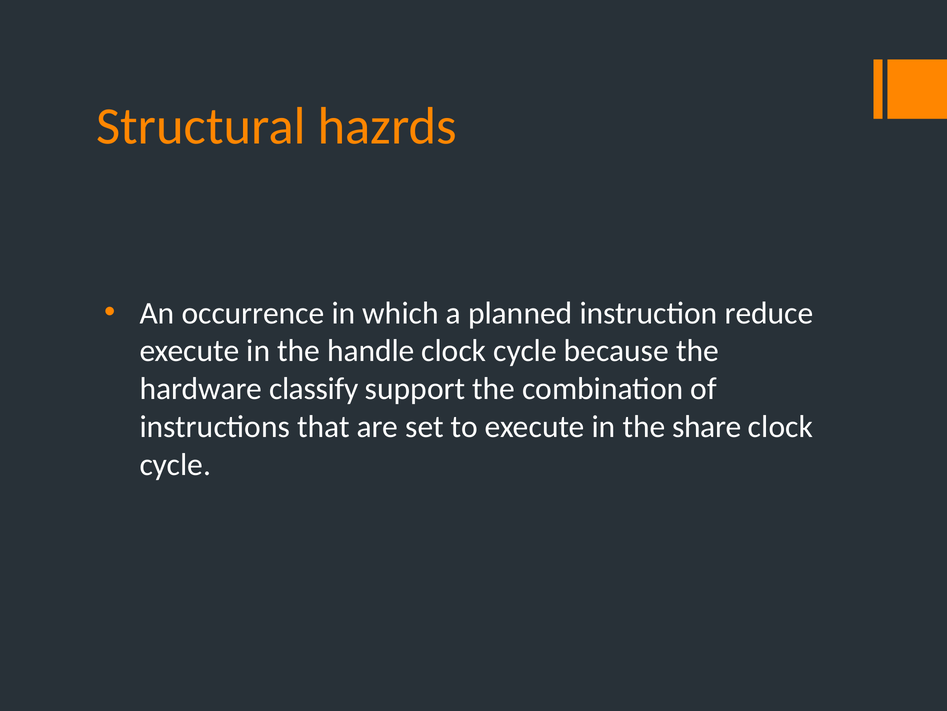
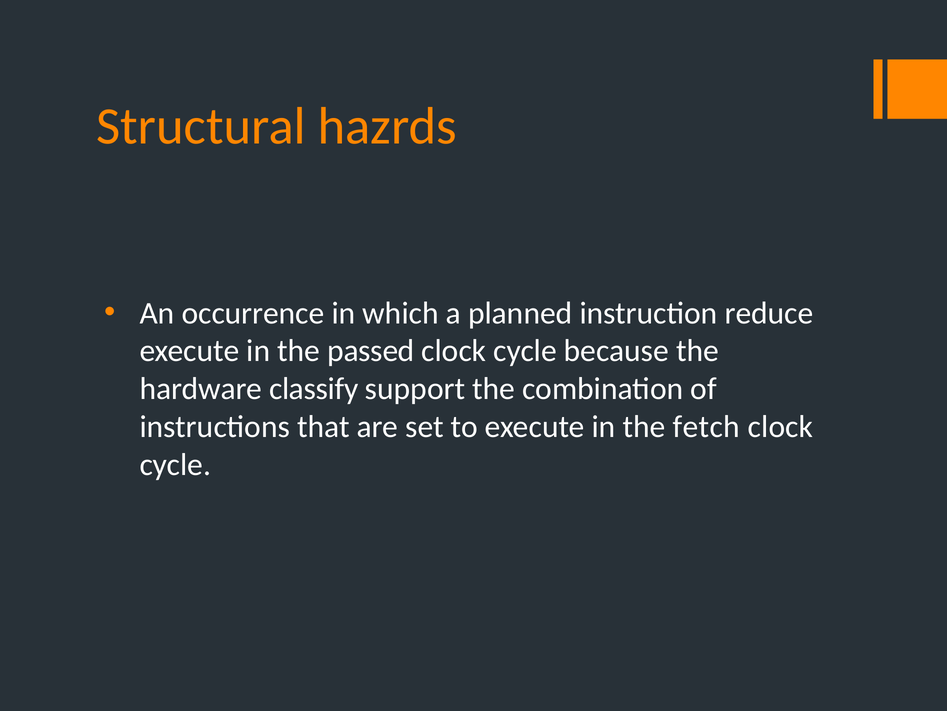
handle: handle -> passed
share: share -> fetch
